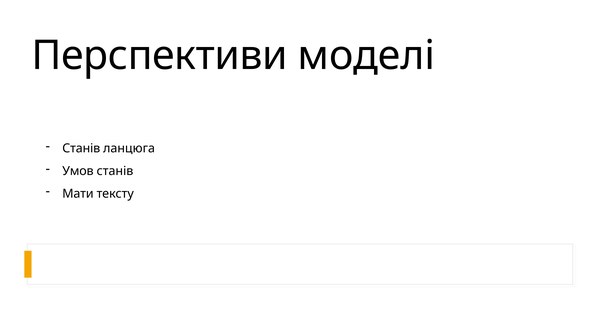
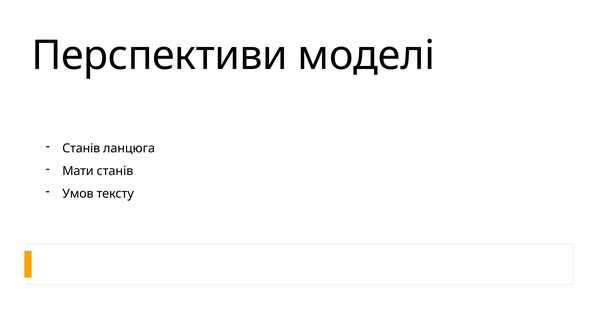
Умов: Умов -> Мати
Мати: Мати -> Умов
